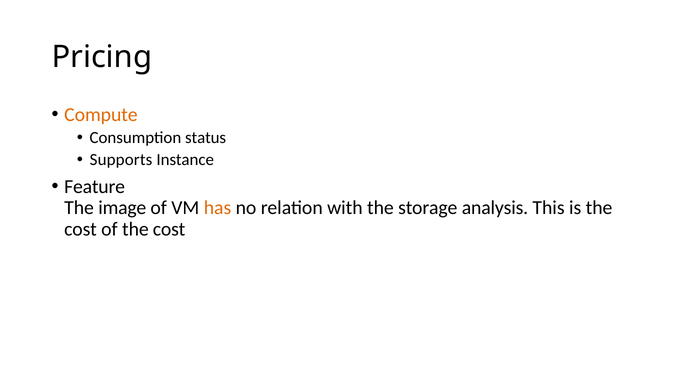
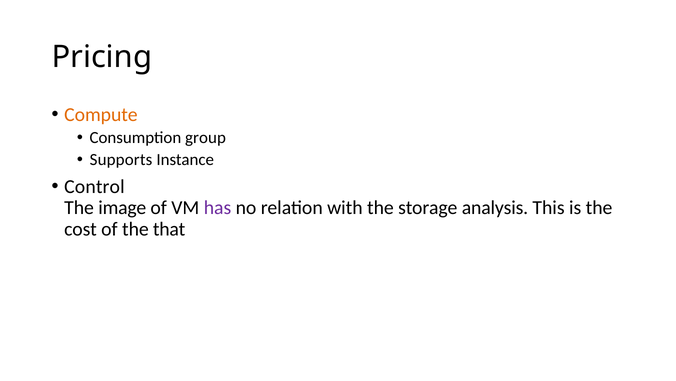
status: status -> group
Feature: Feature -> Control
has colour: orange -> purple
of the cost: cost -> that
